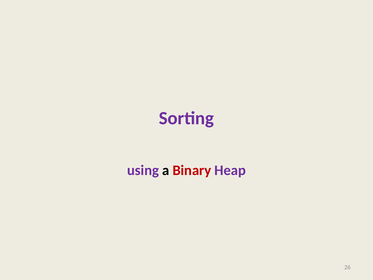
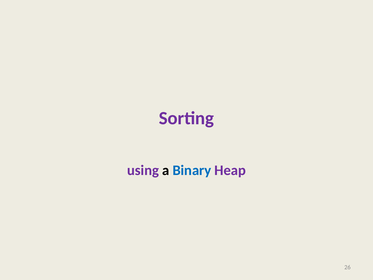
Binary colour: red -> blue
